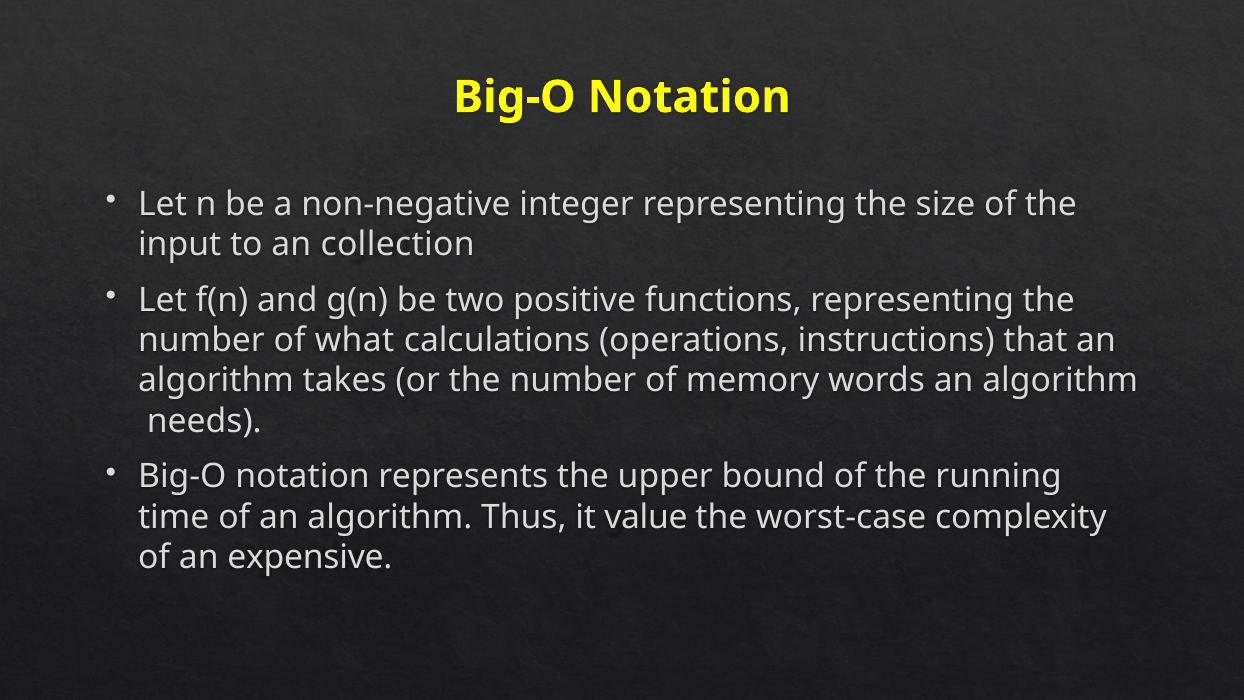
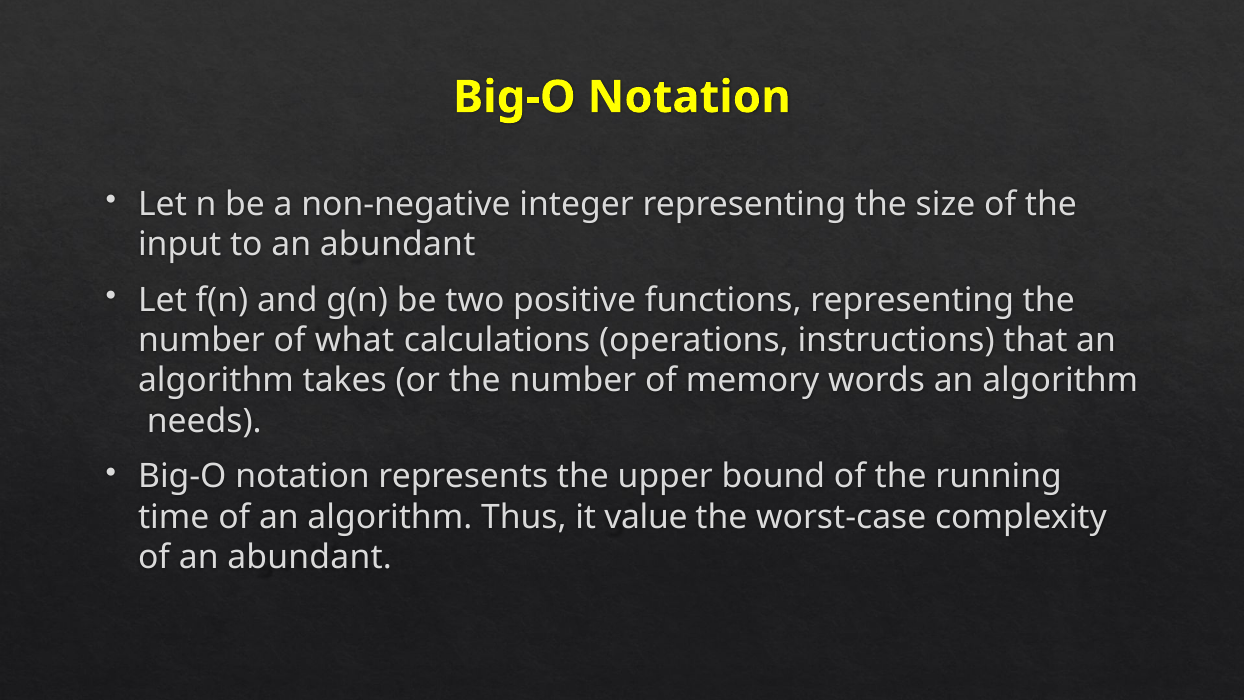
to an collection: collection -> abundant
of an expensive: expensive -> abundant
